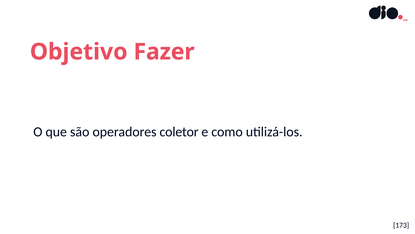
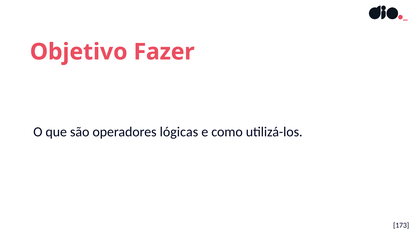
coletor: coletor -> lógicas
